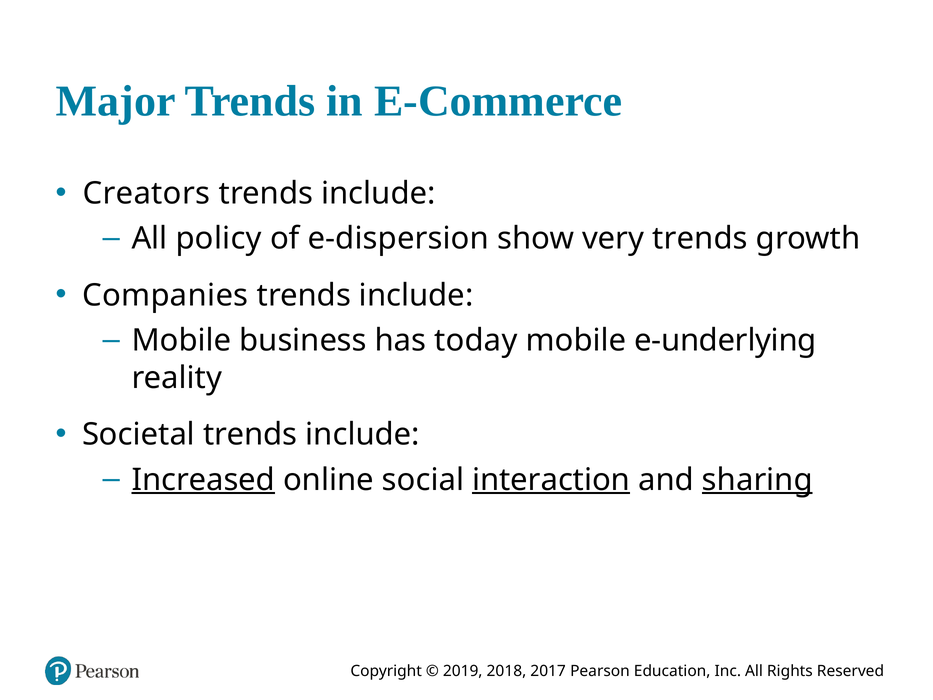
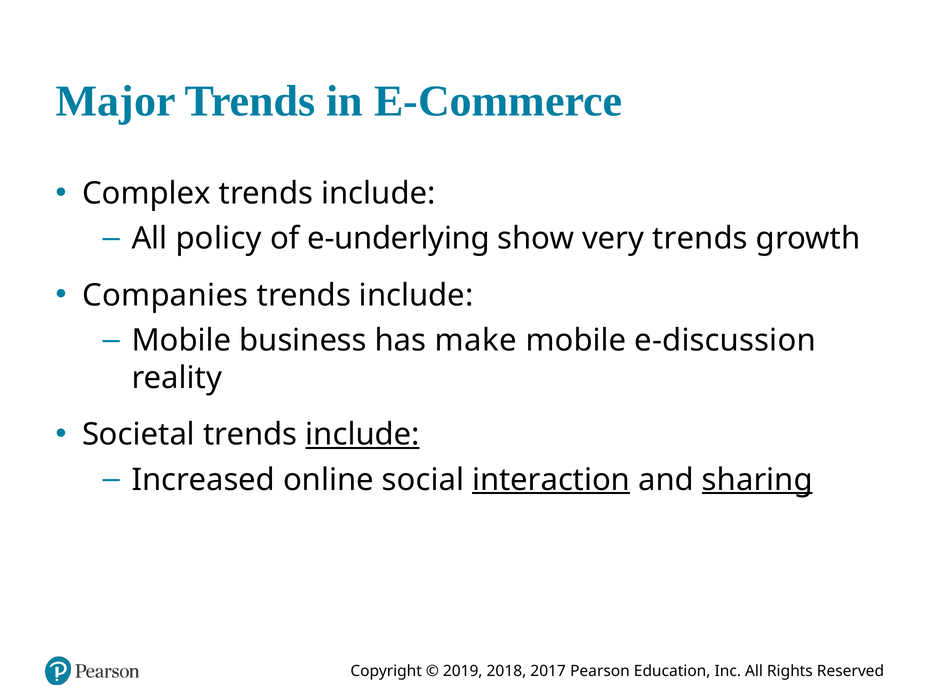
Creators: Creators -> Complex
e-dispersion: e-dispersion -> e-underlying
today: today -> make
e-underlying: e-underlying -> e-discussion
include at (363, 434) underline: none -> present
Increased underline: present -> none
